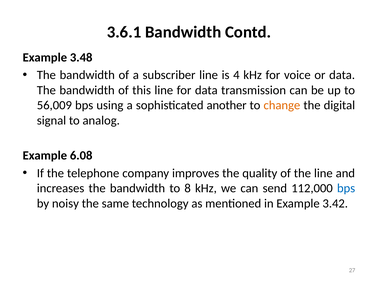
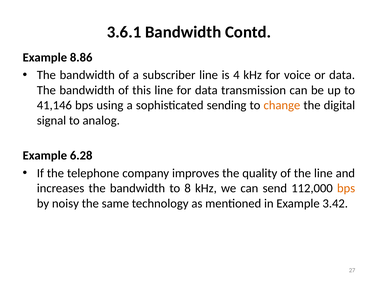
3.48: 3.48 -> 8.86
56,009: 56,009 -> 41,146
another: another -> sending
6.08: 6.08 -> 6.28
bps at (346, 189) colour: blue -> orange
